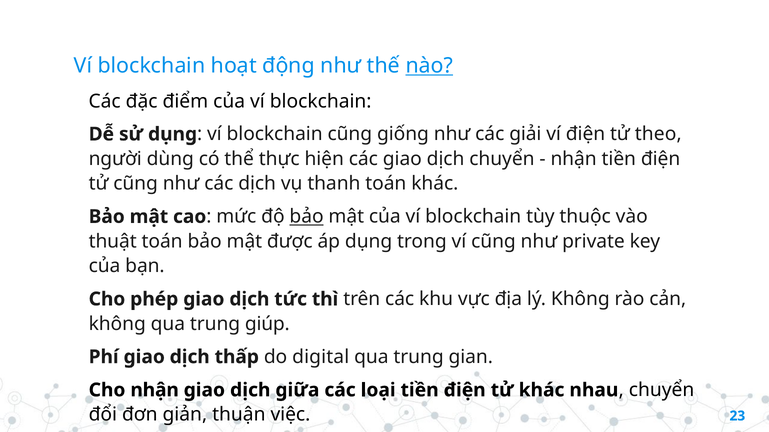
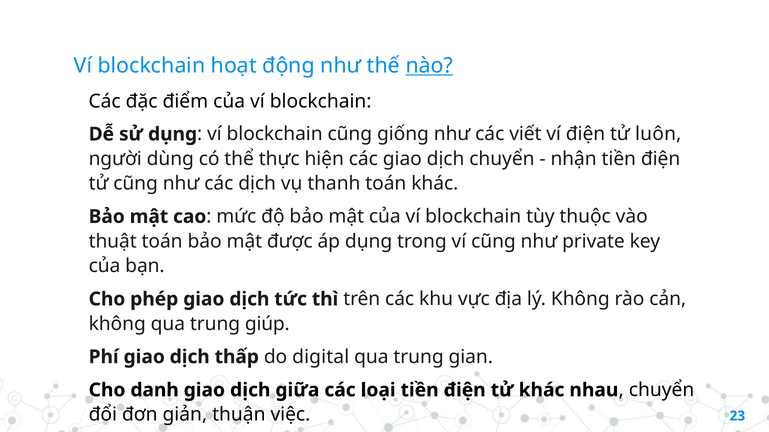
giải: giải -> viết
theo: theo -> luôn
bảo at (307, 217) underline: present -> none
Cho nhận: nhận -> danh
